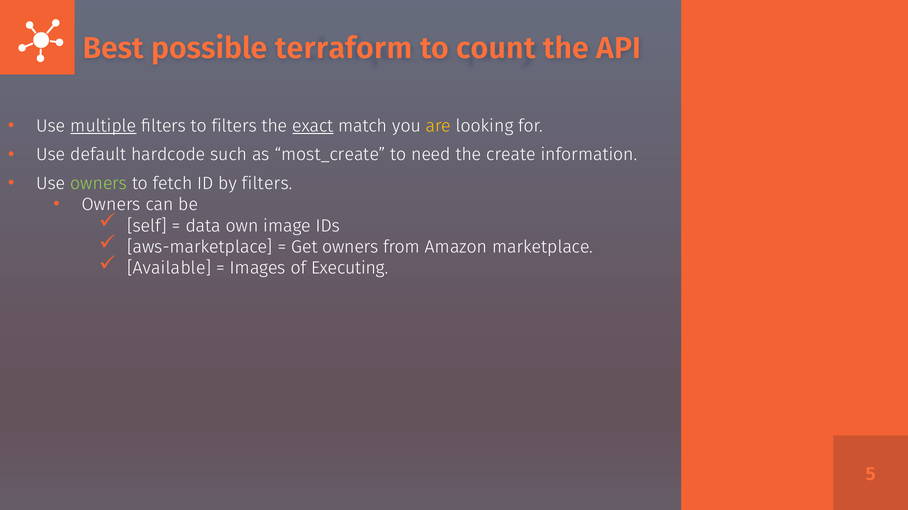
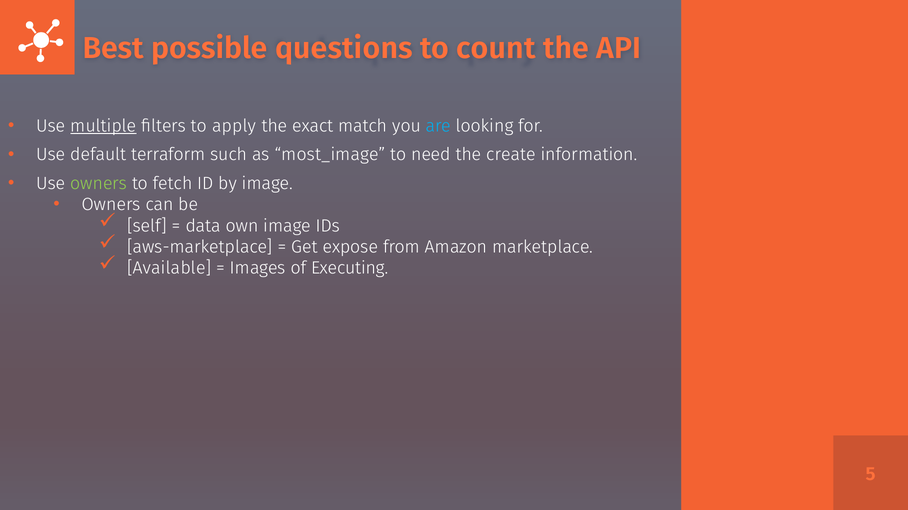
terraform: terraform -> questions
to filters: filters -> apply
exact underline: present -> none
are colour: yellow -> light blue
hardcode: hardcode -> terraform
most_create: most_create -> most_image
by filters: filters -> image
Get owners: owners -> expose
